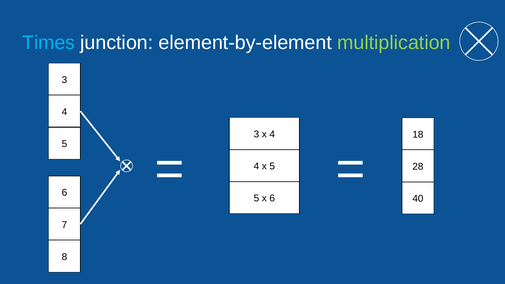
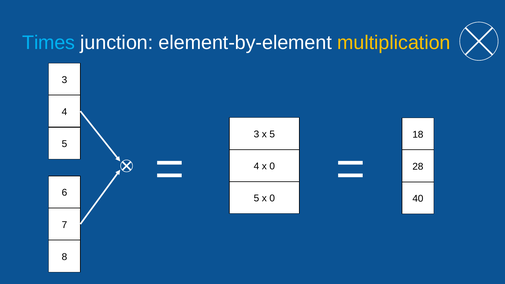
multiplication colour: light green -> yellow
x 4: 4 -> 5
4 x 5: 5 -> 0
5 x 6: 6 -> 0
